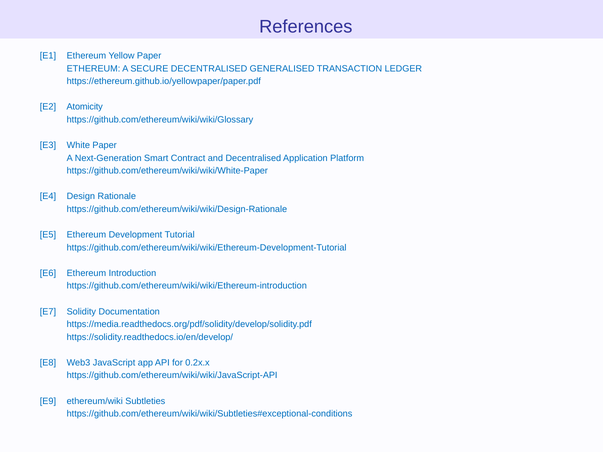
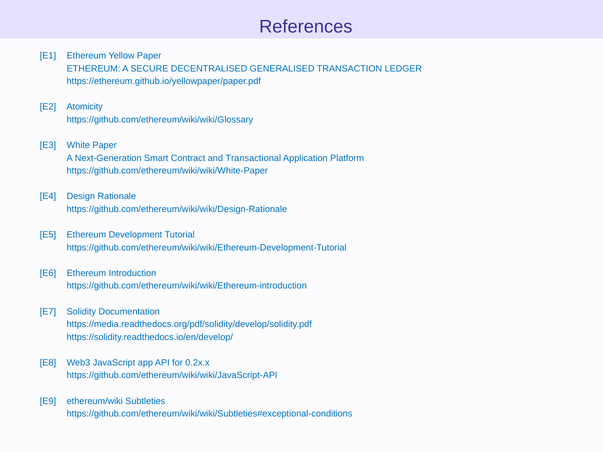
and Decentralised: Decentralised -> Transactional
